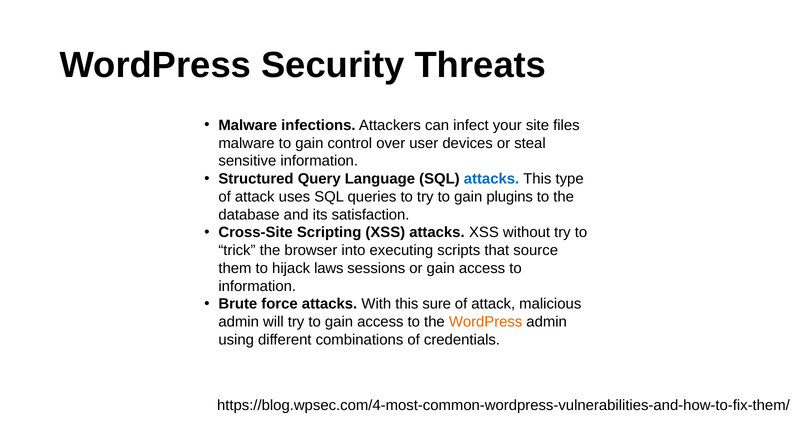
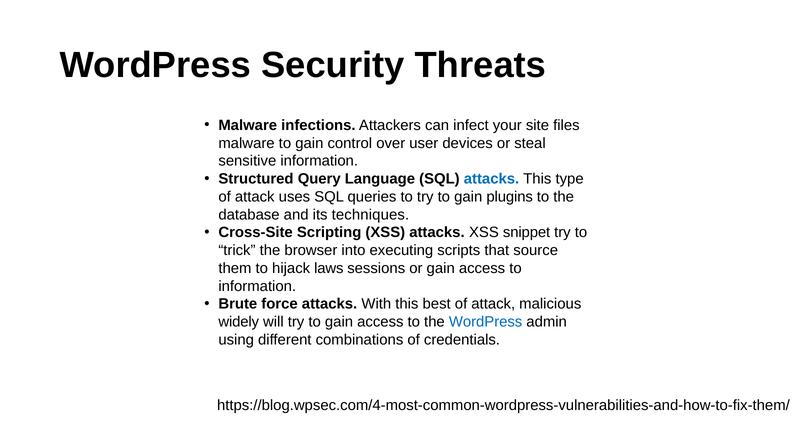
satisfaction: satisfaction -> techniques
without: without -> snippet
sure: sure -> best
admin at (239, 322): admin -> widely
WordPress at (486, 322) colour: orange -> blue
